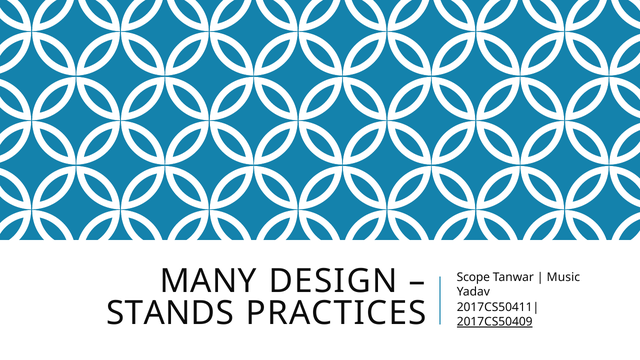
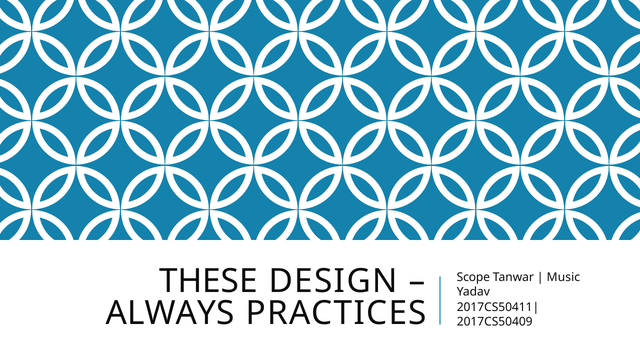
MANY: MANY -> THESE
STANDS: STANDS -> ALWAYS
2017CS50409 underline: present -> none
